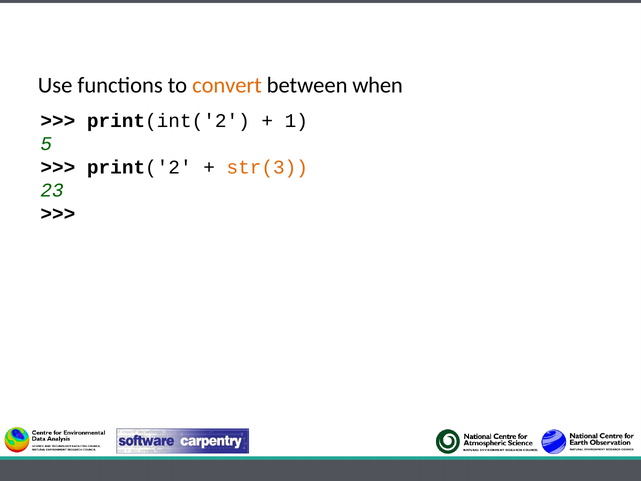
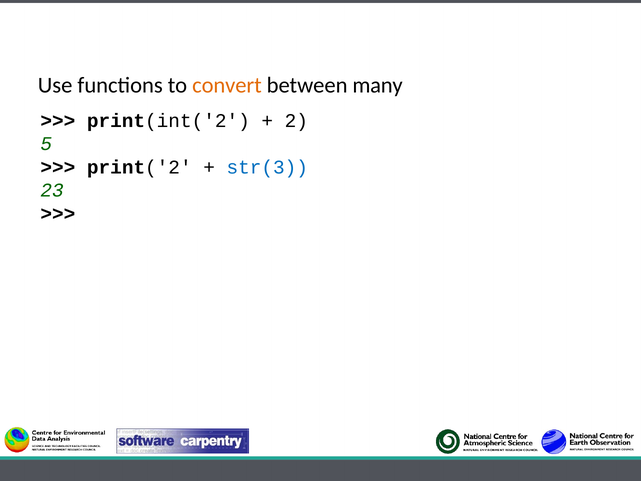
when: when -> many
1: 1 -> 2
str(3 colour: orange -> blue
